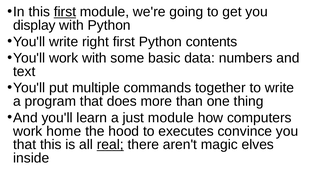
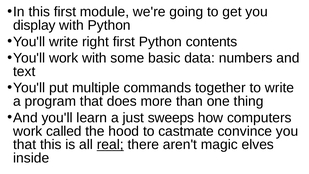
first at (65, 12) underline: present -> none
just module: module -> sweeps
home: home -> called
executes: executes -> castmate
